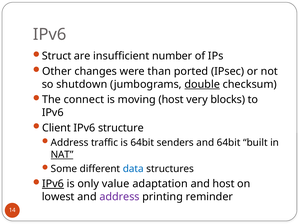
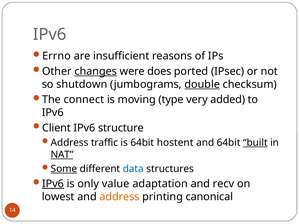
Struct: Struct -> Errno
number: number -> reasons
changes underline: none -> present
than: than -> does
moving host: host -> type
blocks: blocks -> added
senders: senders -> hostent
built underline: none -> present
Some underline: none -> present
and host: host -> recv
address at (119, 197) colour: purple -> orange
reminder: reminder -> canonical
